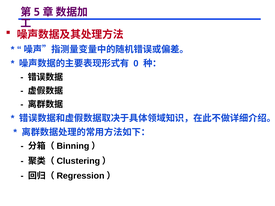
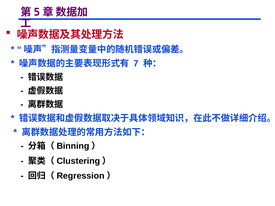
0: 0 -> 7
